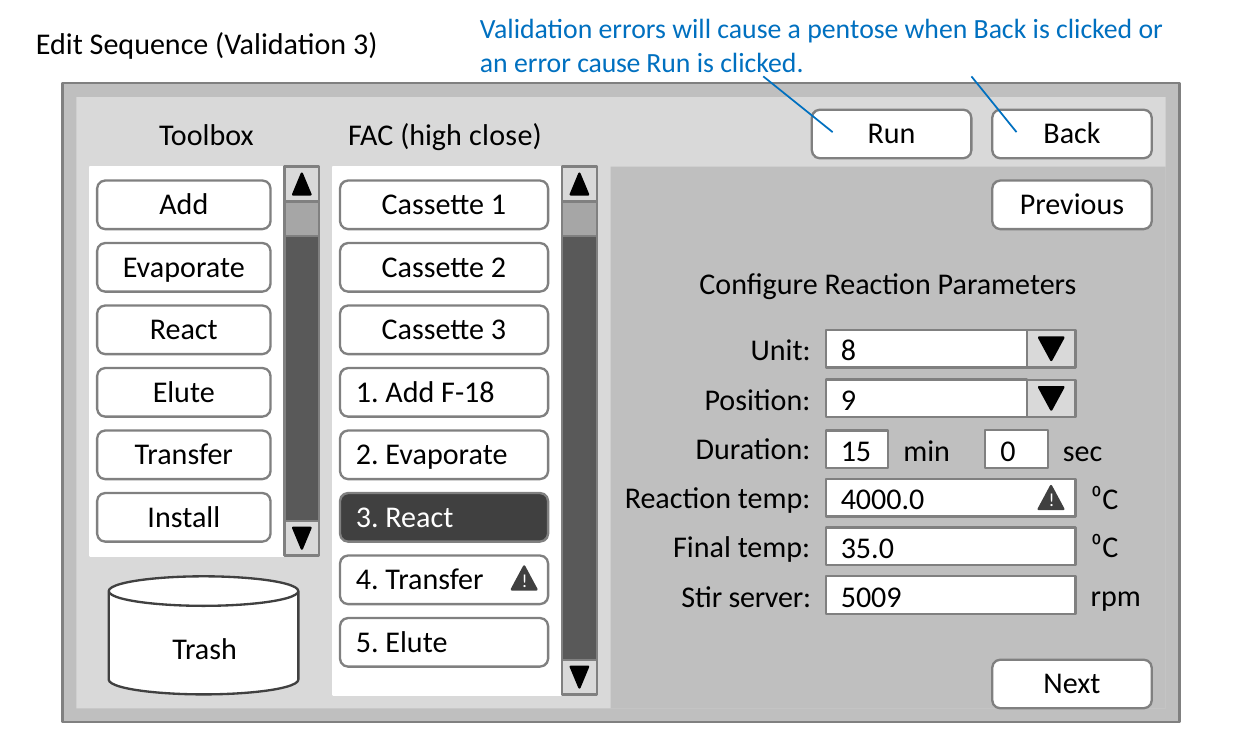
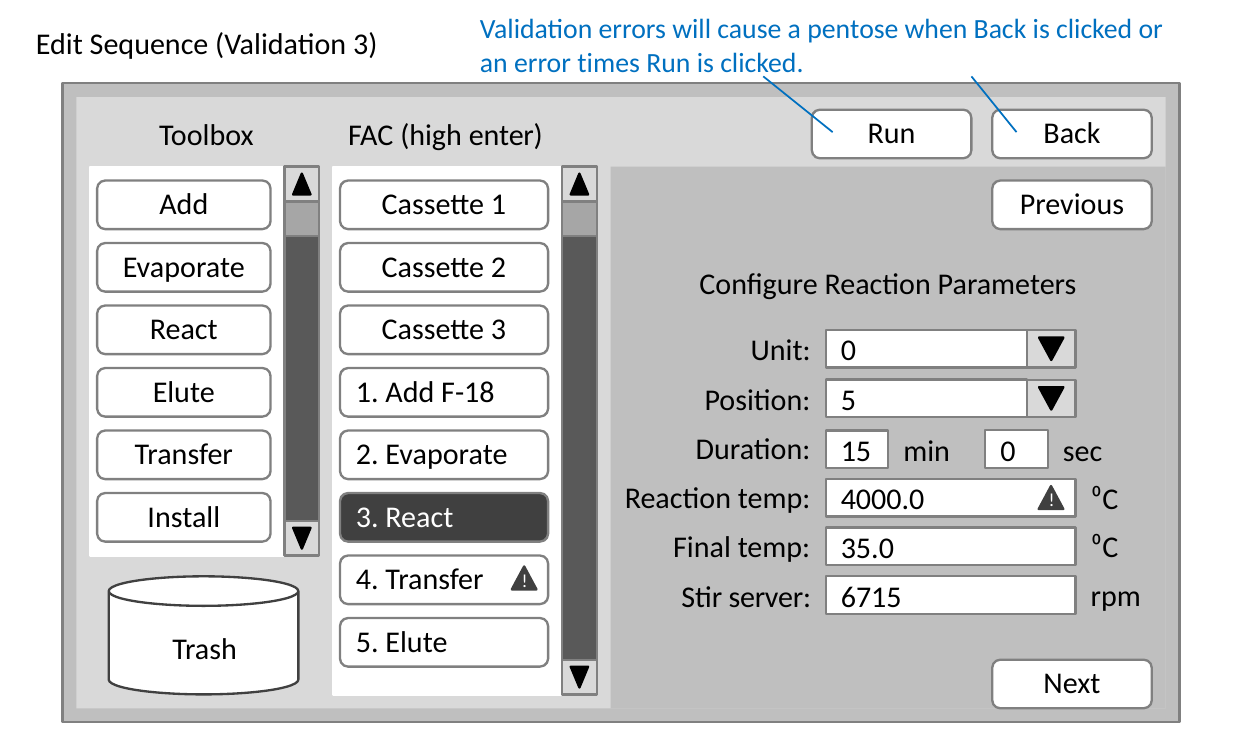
error cause: cause -> times
close: close -> enter
Unit 8: 8 -> 0
Position 9: 9 -> 5
5009: 5009 -> 6715
